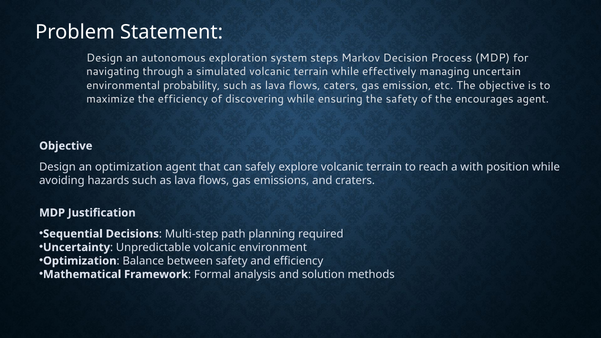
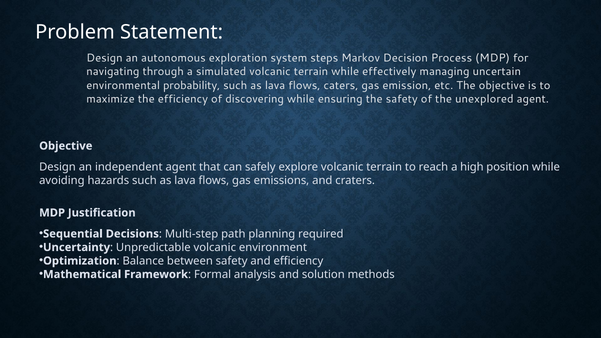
encourages: encourages -> unexplored
an optimization: optimization -> independent
with: with -> high
